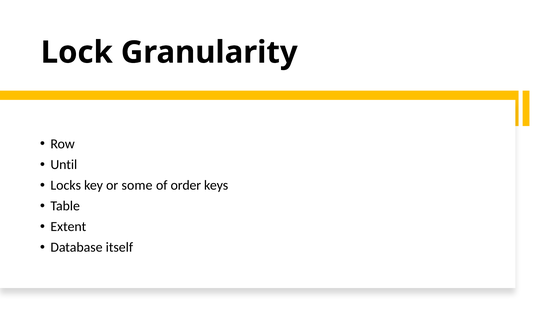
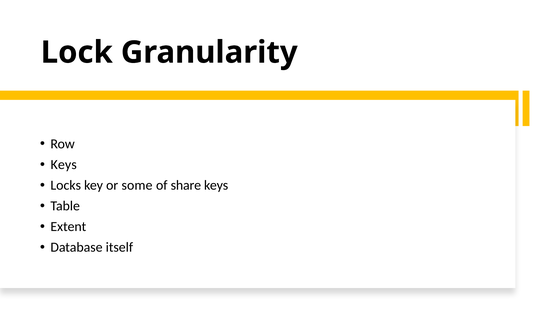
Until at (64, 164): Until -> Keys
order: order -> share
